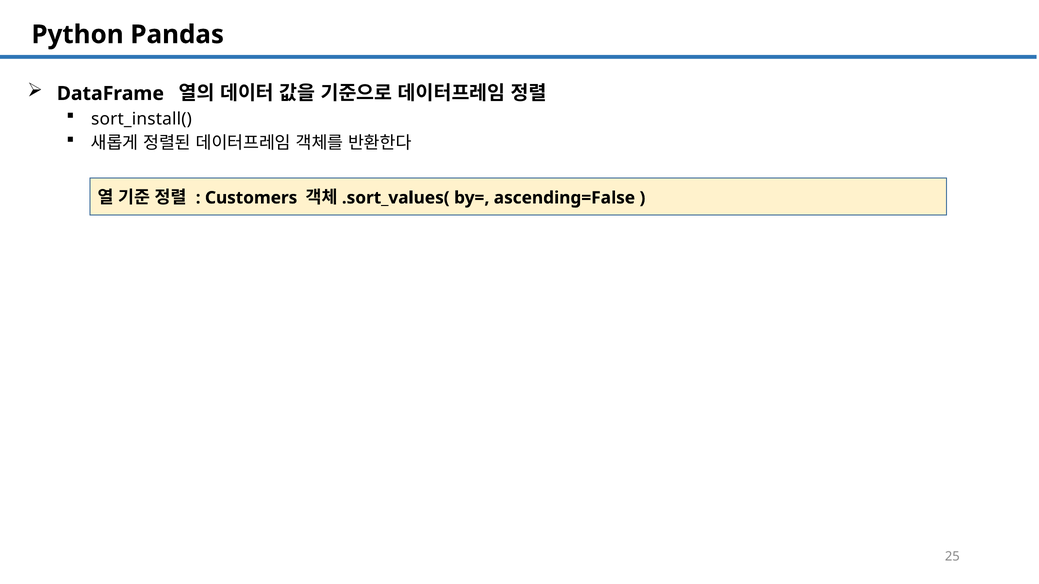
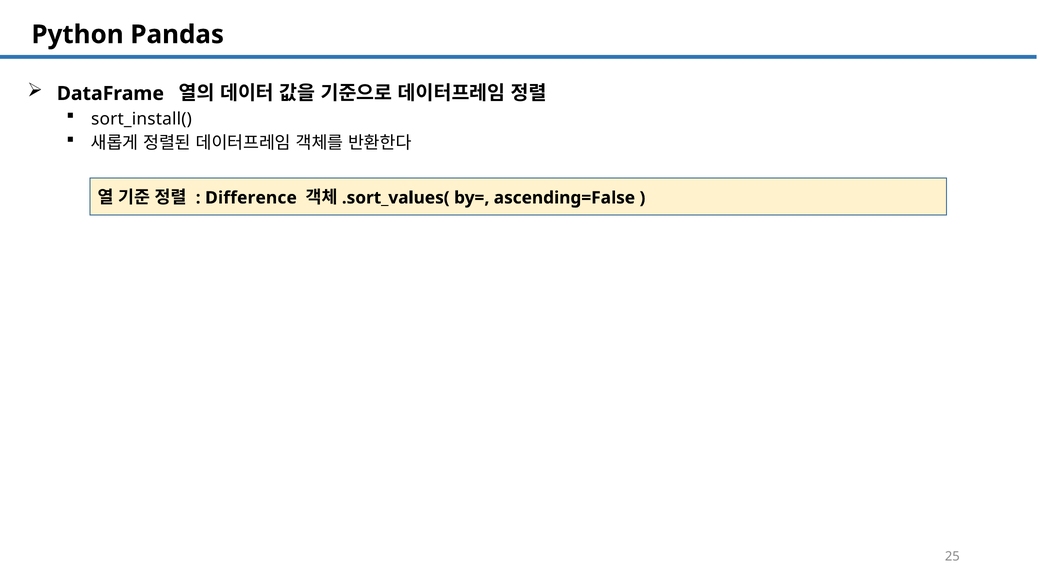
Customers: Customers -> Difference
